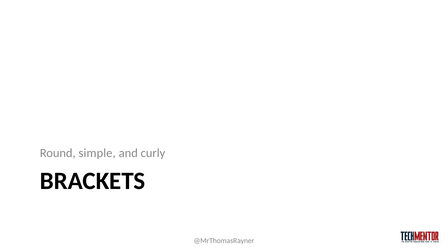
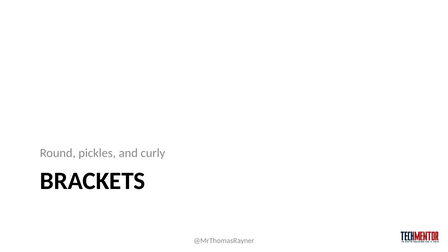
simple: simple -> pickles
